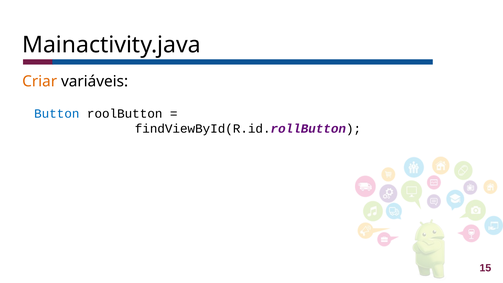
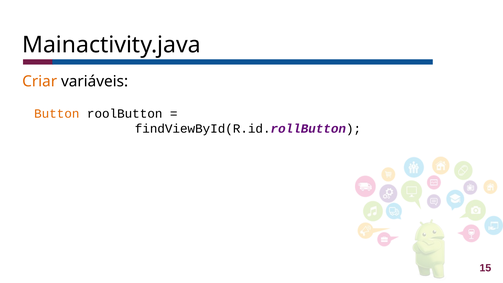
Button colour: blue -> orange
